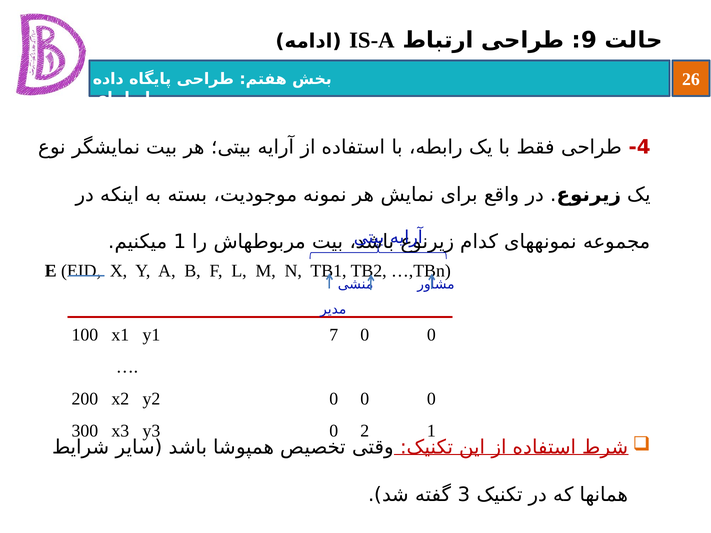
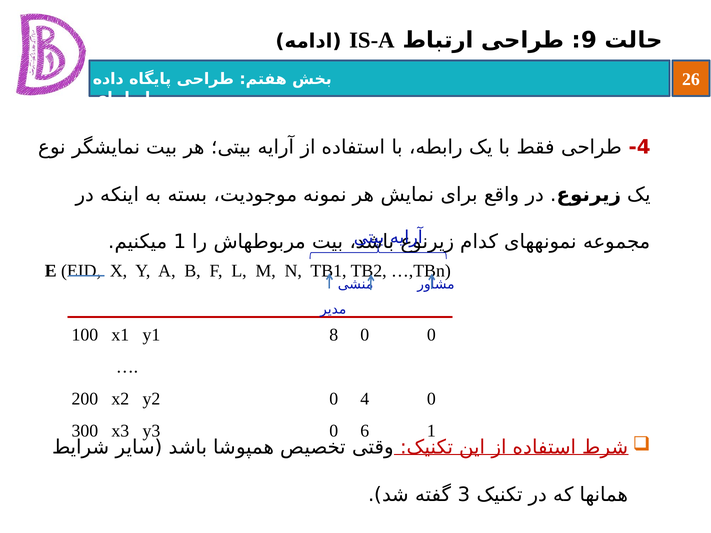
7: 7 -> 8
y2 0 0: 0 -> 4
2: 2 -> 6
